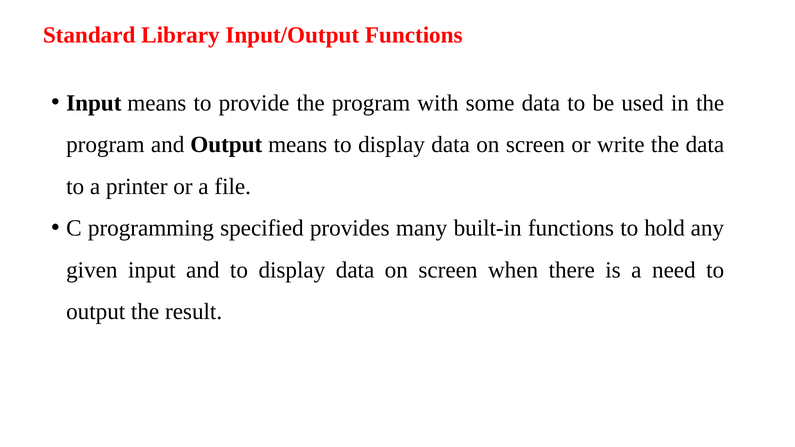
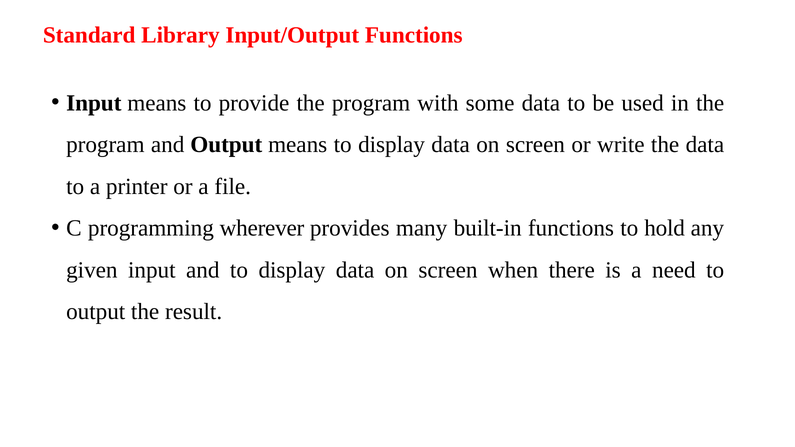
specified: specified -> wherever
